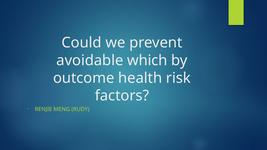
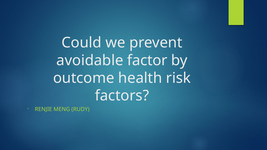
which: which -> factor
